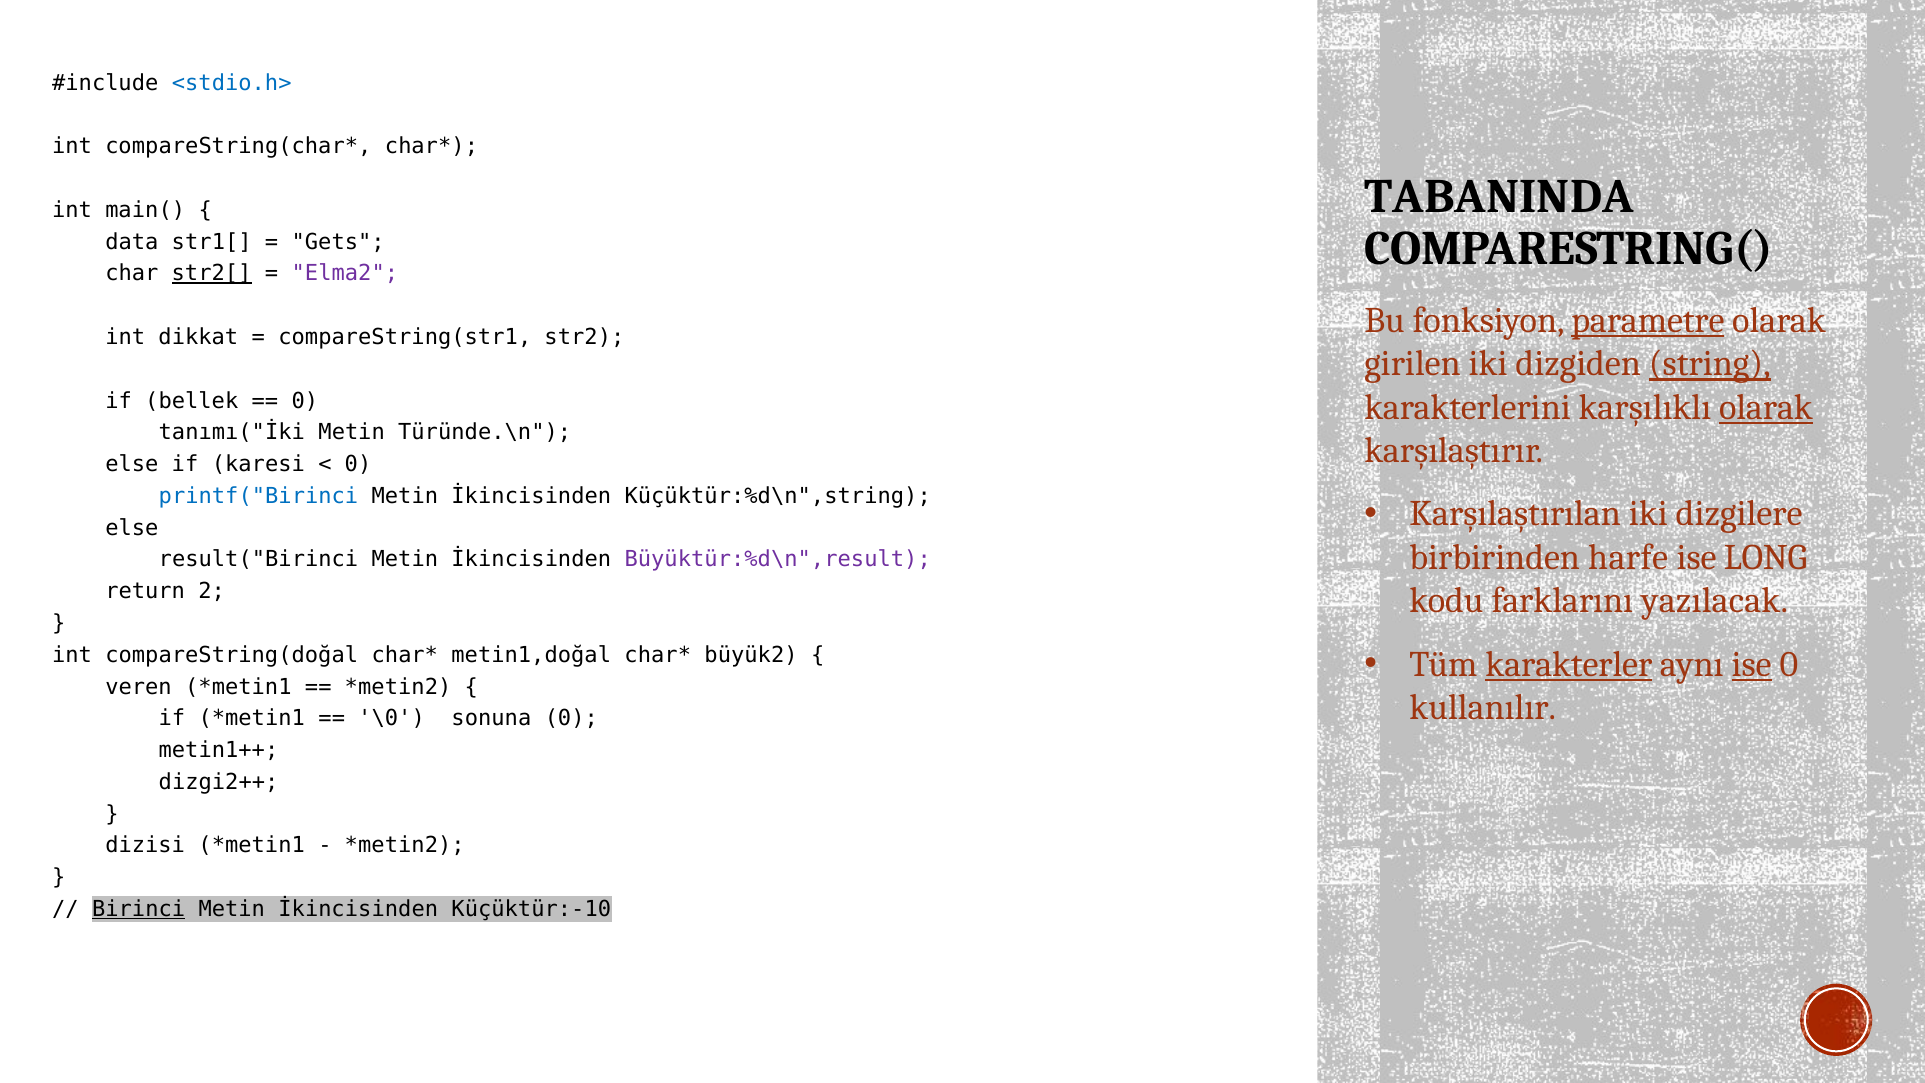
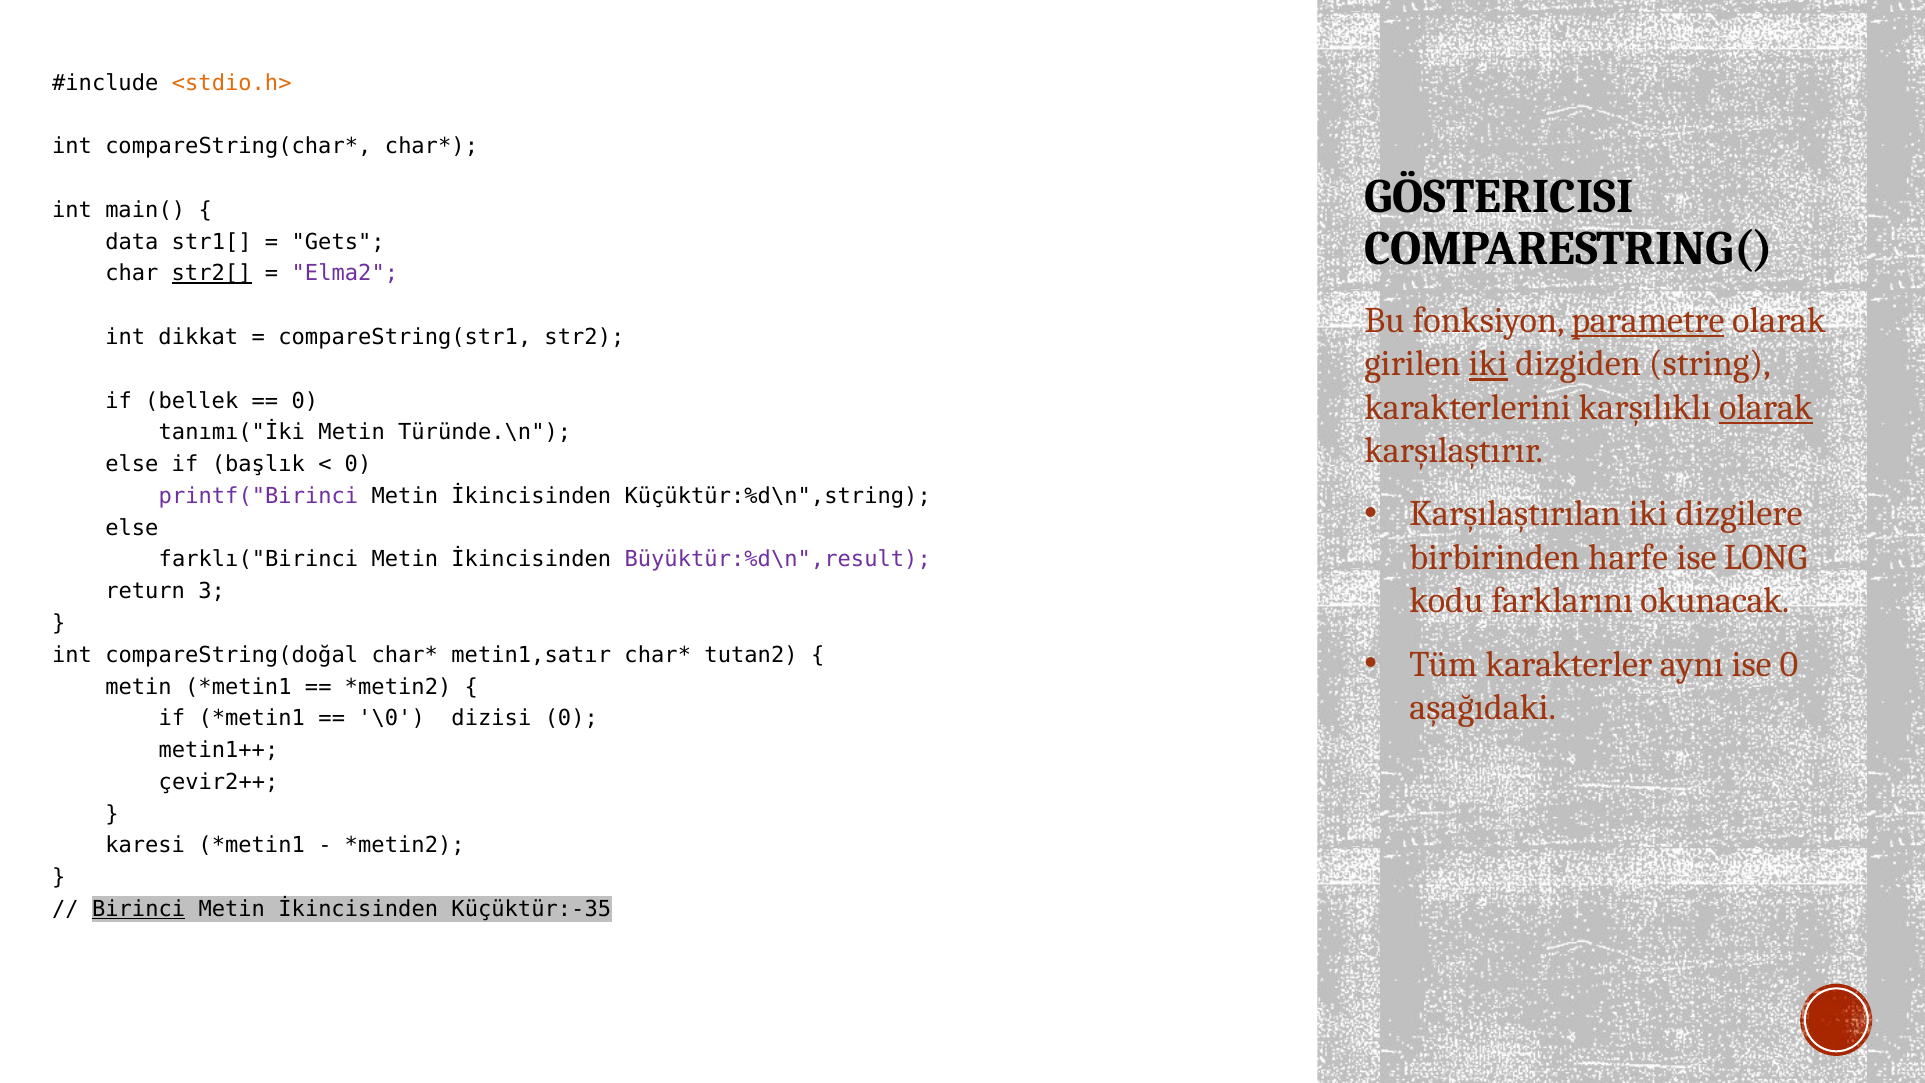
<stdio.h> colour: blue -> orange
TABANINDA: TABANINDA -> GÖSTERICISI
iki at (1488, 364) underline: none -> present
string underline: present -> none
karesi: karesi -> başlık
printf("Birinci colour: blue -> purple
result("Birinci: result("Birinci -> farklı("Birinci
2: 2 -> 3
yazılacak: yazılacak -> okunacak
metin1,doğal: metin1,doğal -> metin1,satır
büyük2: büyük2 -> tutan2
karakterler underline: present -> none
ise at (1752, 664) underline: present -> none
veren at (139, 687): veren -> metin
kullanılır: kullanılır -> aşağıdaki
sonuna: sonuna -> dizisi
dizgi2++: dizgi2++ -> çevir2++
dizisi: dizisi -> karesi
Küçüktür:-10: Küçüktür:-10 -> Küçüktür:-35
